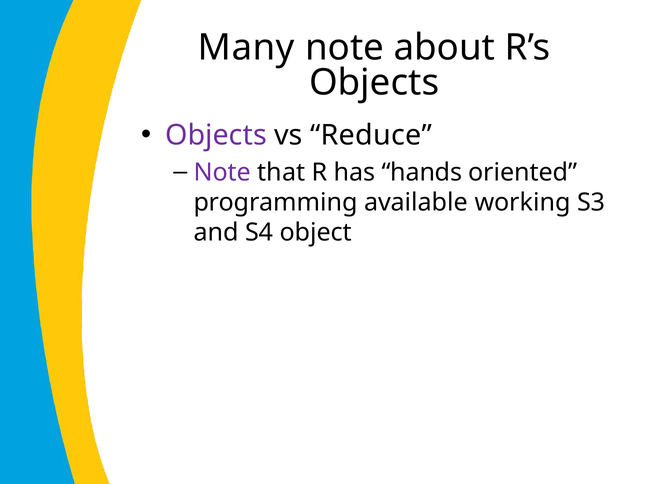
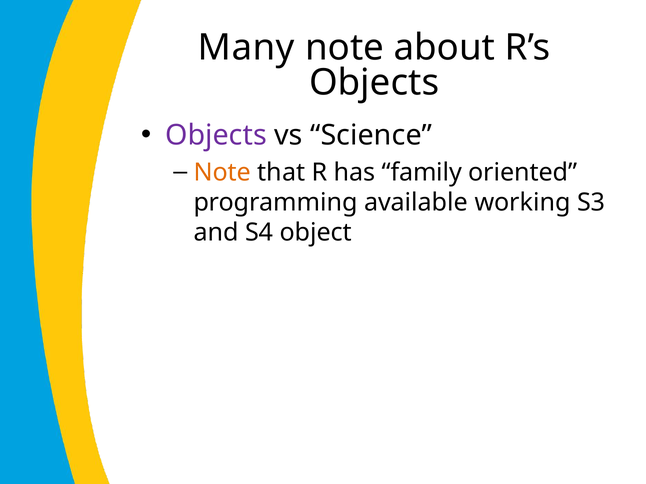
Reduce: Reduce -> Science
Note at (222, 173) colour: purple -> orange
hands: hands -> family
